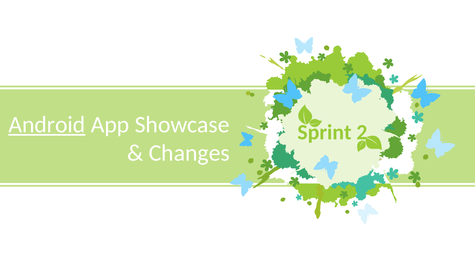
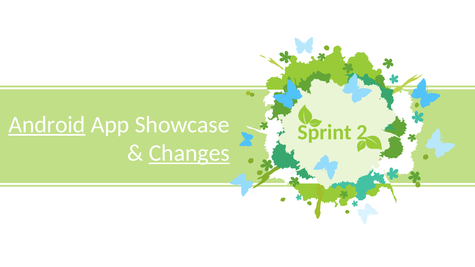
Changes underline: none -> present
